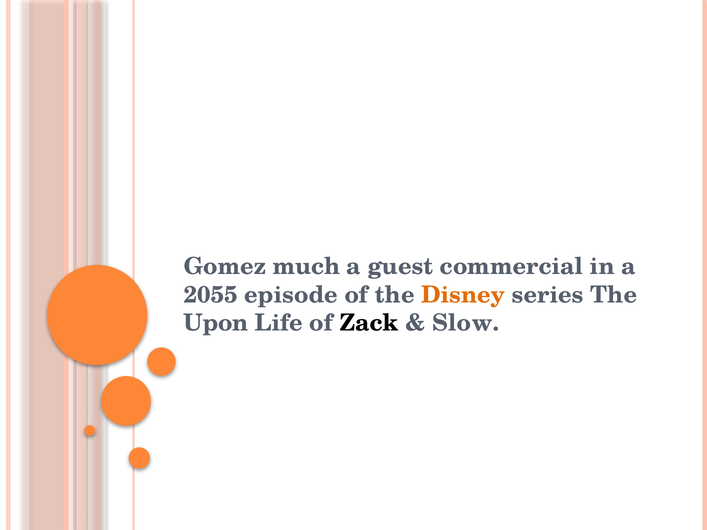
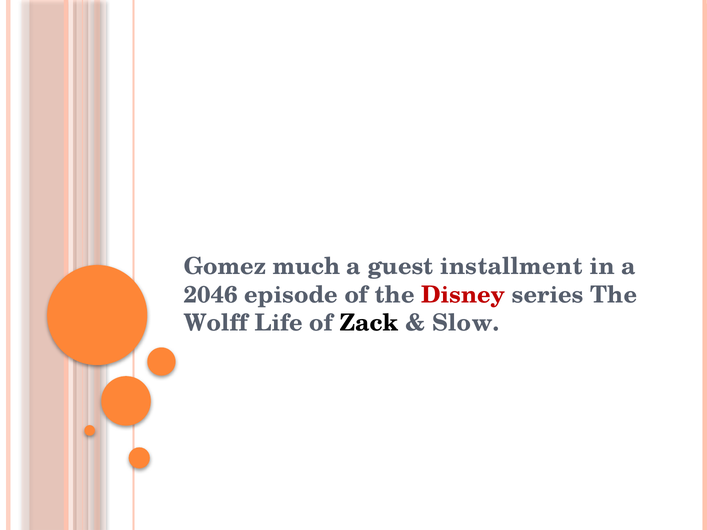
commercial: commercial -> installment
2055: 2055 -> 2046
Disney colour: orange -> red
Upon: Upon -> Wolff
